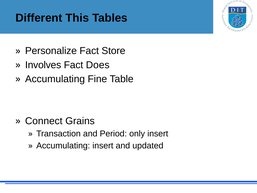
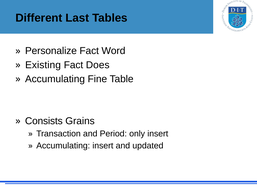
This: This -> Last
Store: Store -> Word
Involves: Involves -> Existing
Connect: Connect -> Consists
